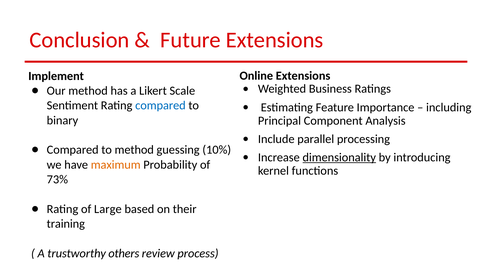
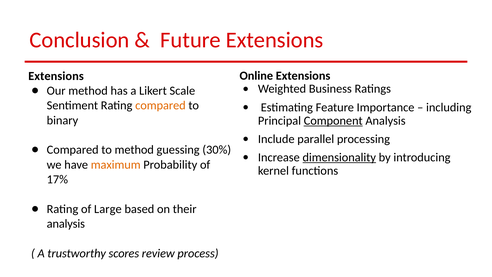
Implement at (56, 76): Implement -> Extensions
compared at (160, 105) colour: blue -> orange
Component underline: none -> present
10%: 10% -> 30%
73%: 73% -> 17%
training at (66, 224): training -> analysis
others: others -> scores
